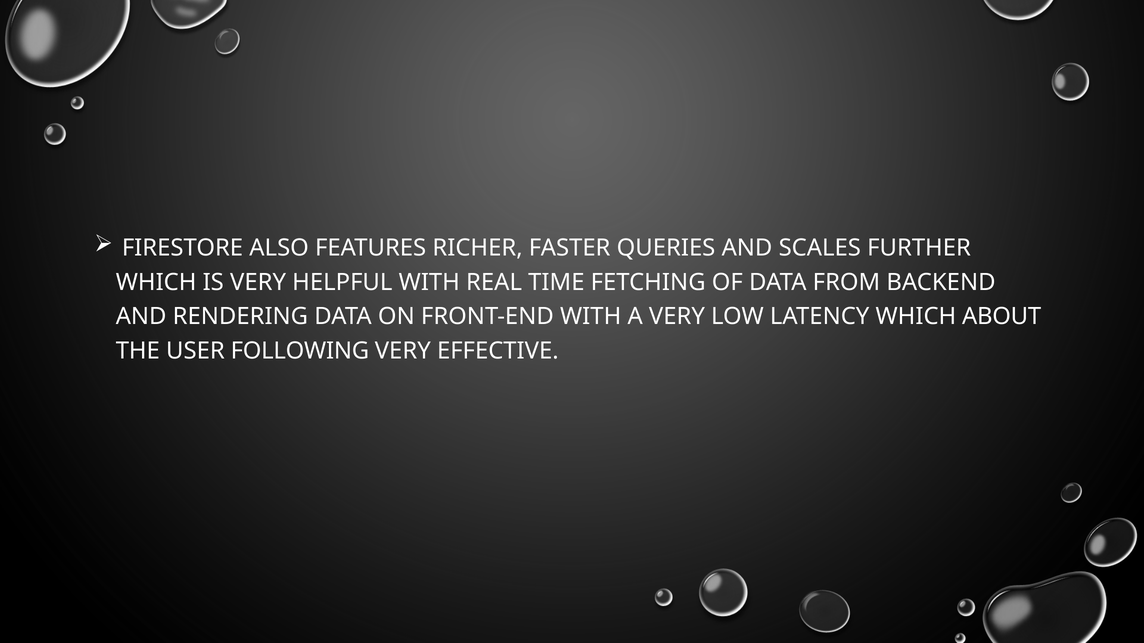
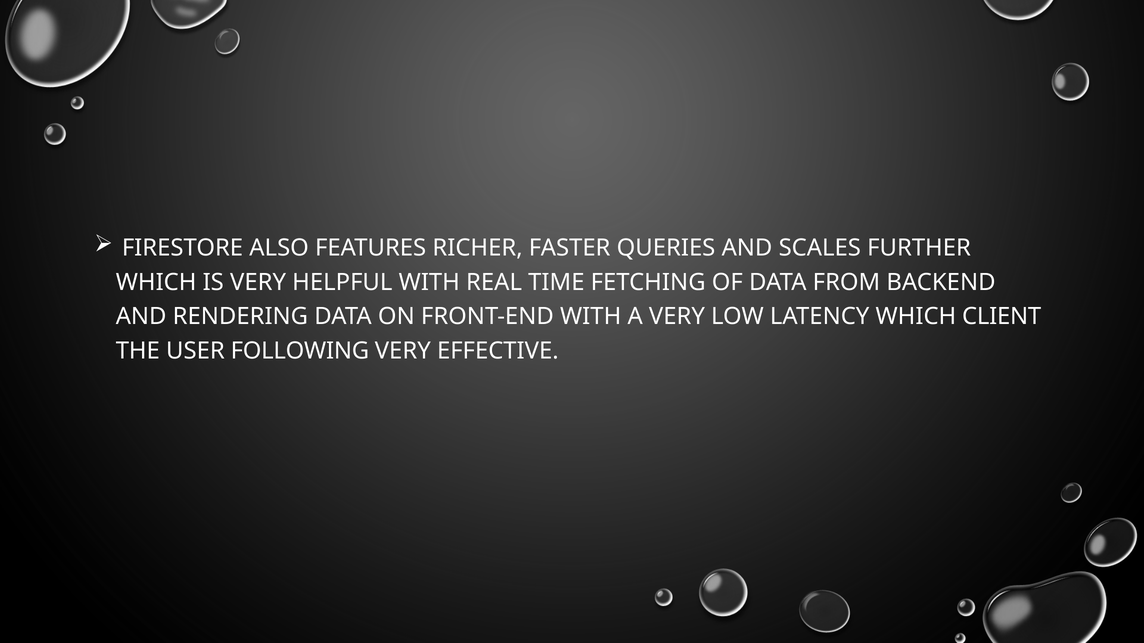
ABOUT: ABOUT -> CLIENT
